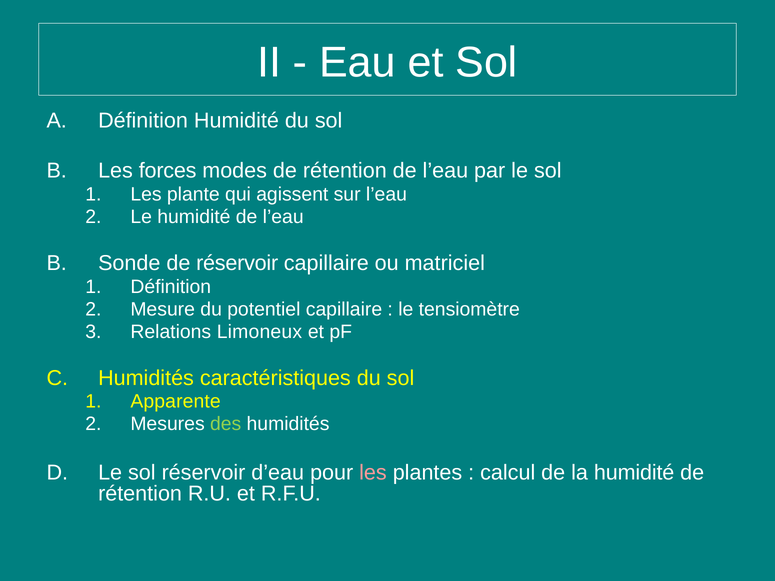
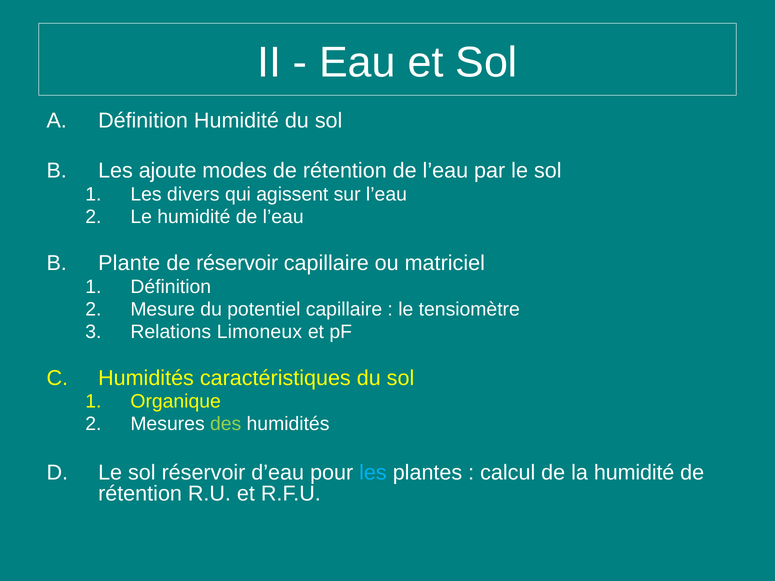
forces: forces -> ajoute
plante: plante -> divers
Sonde: Sonde -> Plante
Apparente: Apparente -> Organique
les at (373, 473) colour: pink -> light blue
